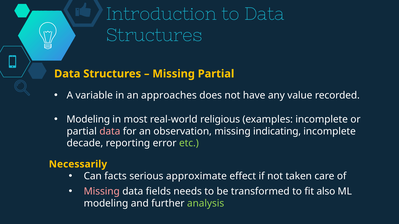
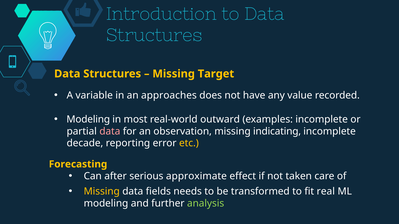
Missing Partial: Partial -> Target
religious: religious -> outward
etc colour: light green -> yellow
Necessarily: Necessarily -> Forecasting
facts: facts -> after
Missing at (102, 192) colour: pink -> yellow
also: also -> real
